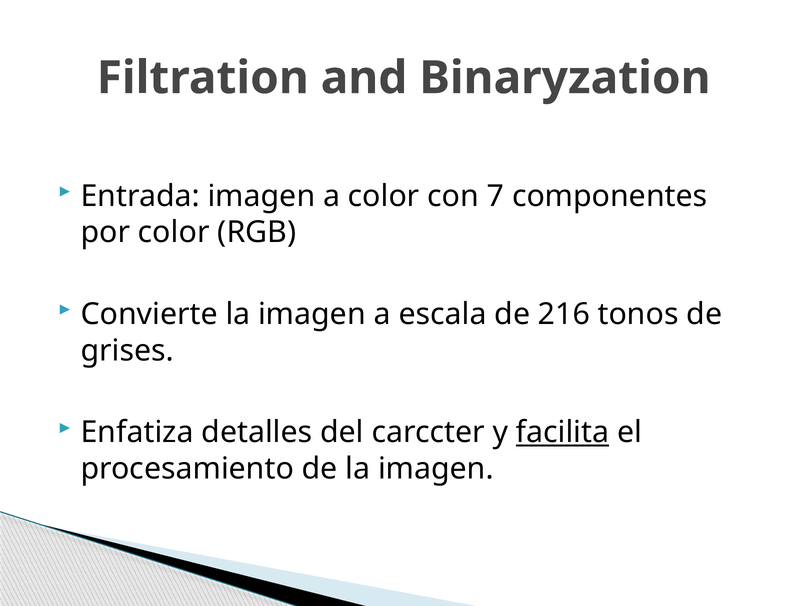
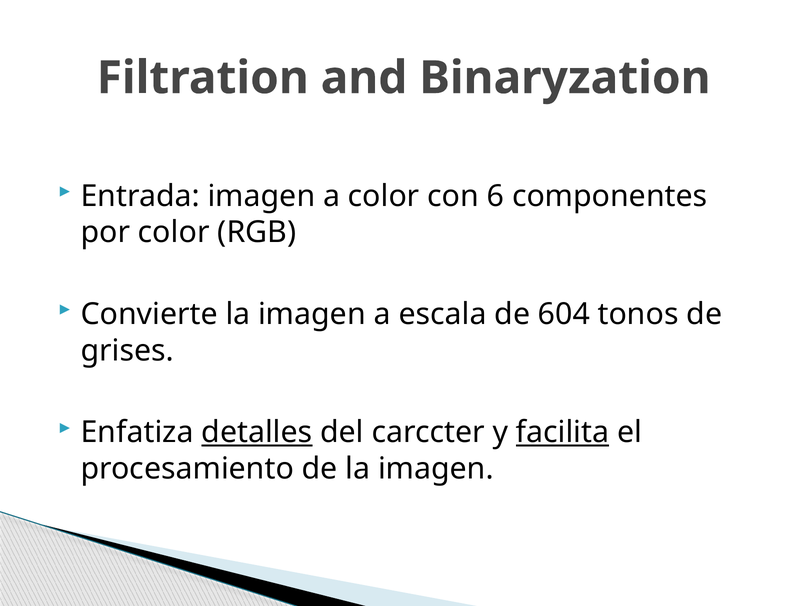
7: 7 -> 6
216: 216 -> 604
detalles underline: none -> present
